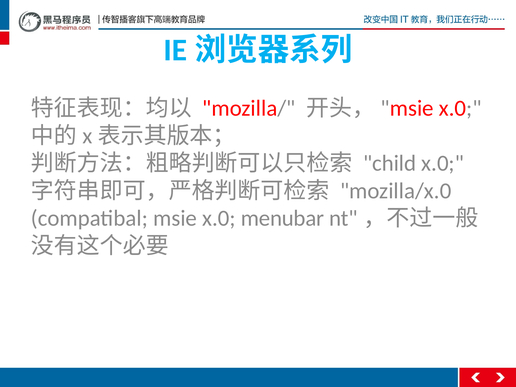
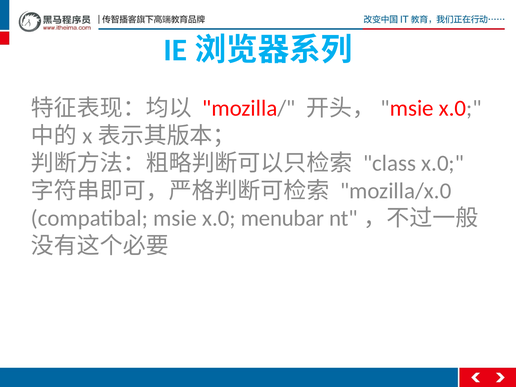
child: child -> class
